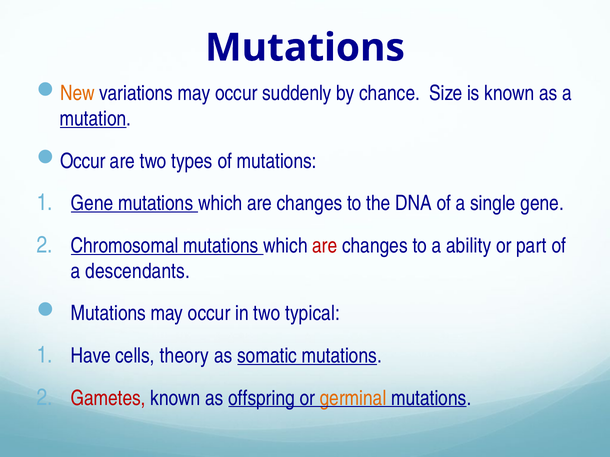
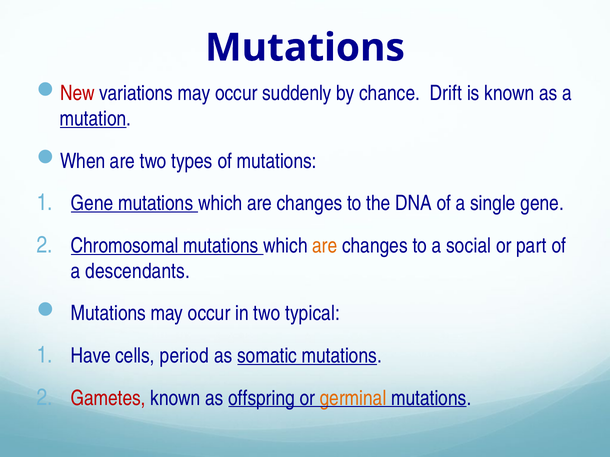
New colour: orange -> red
Size: Size -> Drift
Occur at (83, 161): Occur -> When
are at (325, 246) colour: red -> orange
ability: ability -> social
theory: theory -> period
